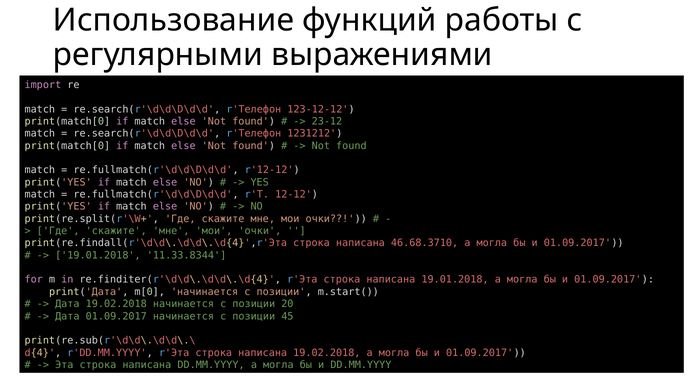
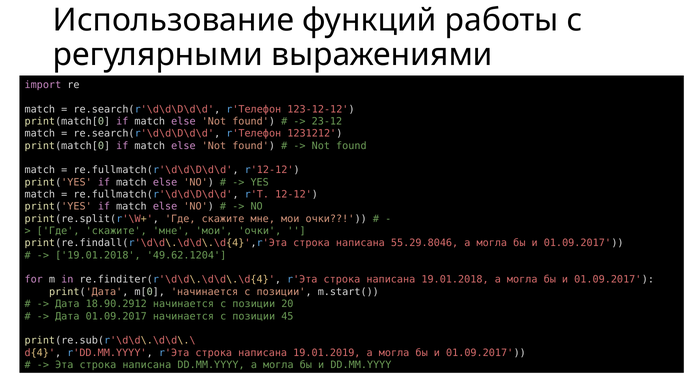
46.68.3710: 46.68.3710 -> 55.29.8046
11.33.8344: 11.33.8344 -> 49.62.1204
Дата 19.02.2018: 19.02.2018 -> 18.90.2912
написана 19.02.2018: 19.02.2018 -> 19.01.2019
